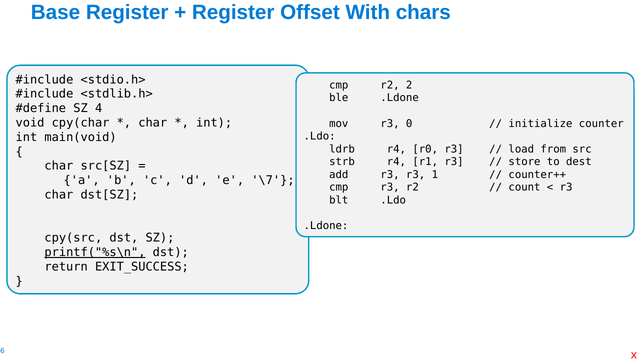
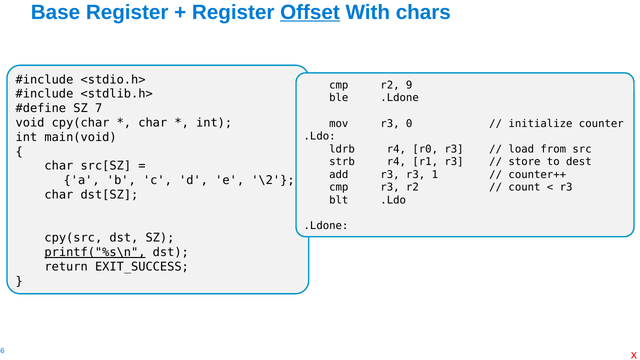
Offset underline: none -> present
2: 2 -> 9
4: 4 -> 7
\7: \7 -> \2
